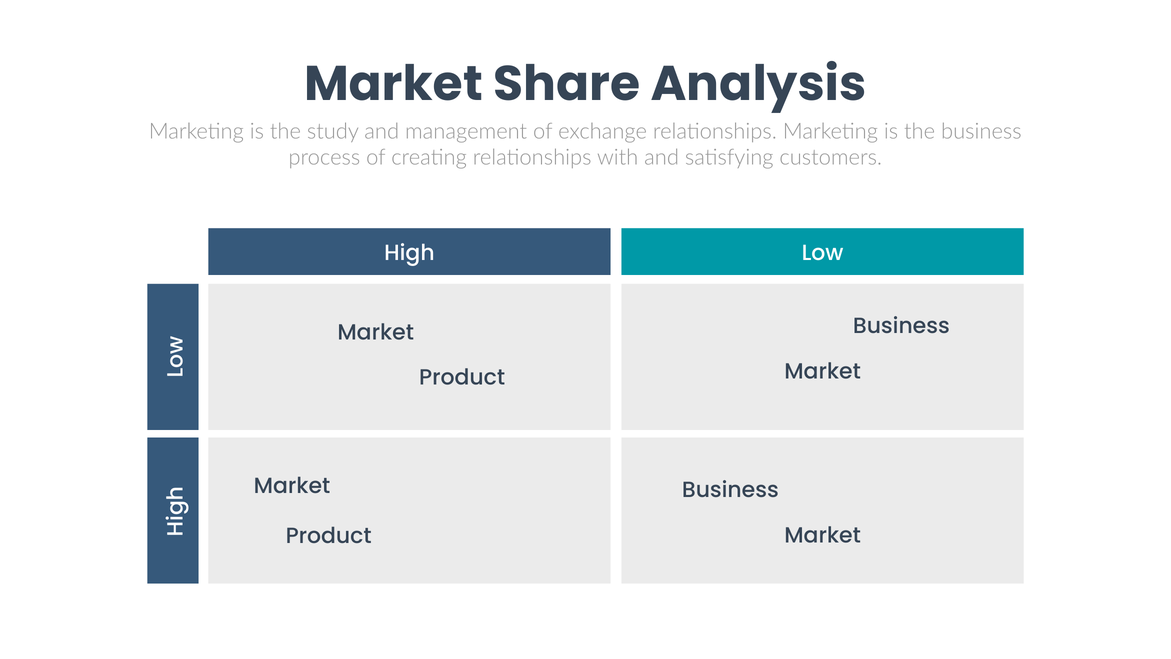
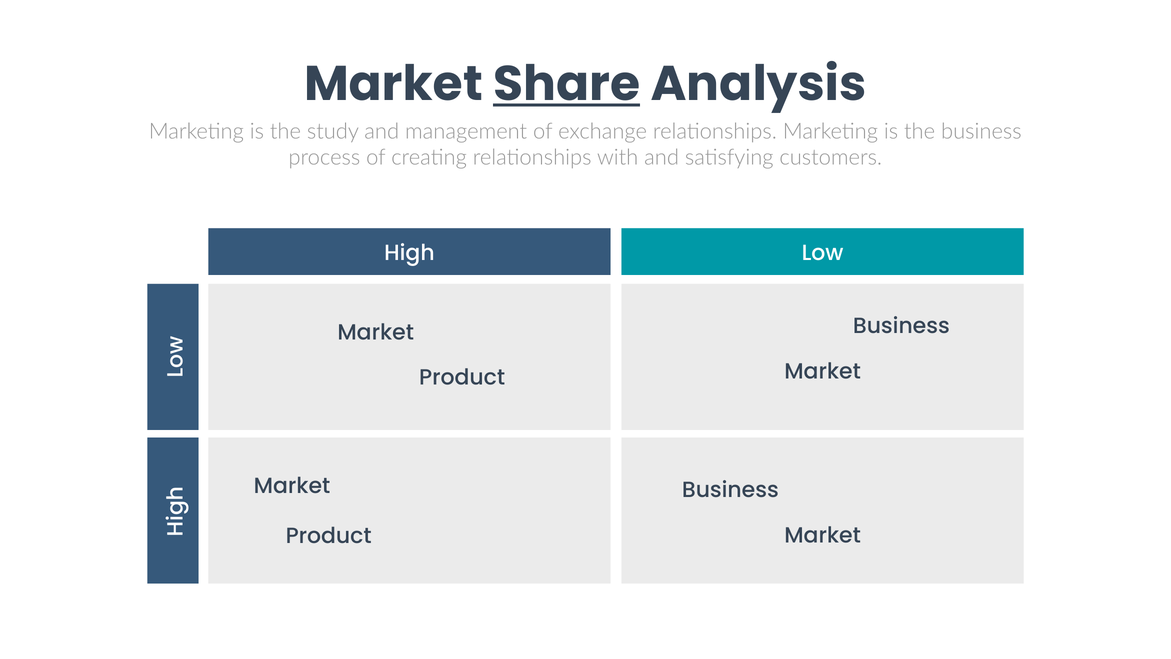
Share underline: none -> present
